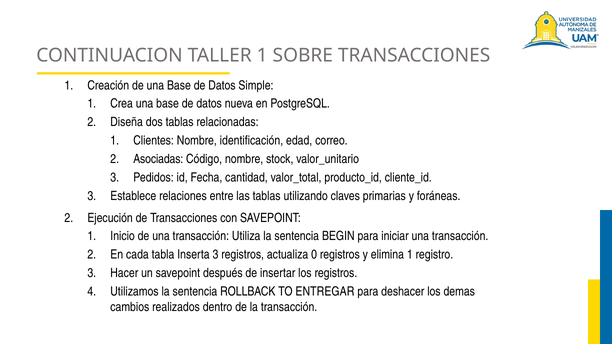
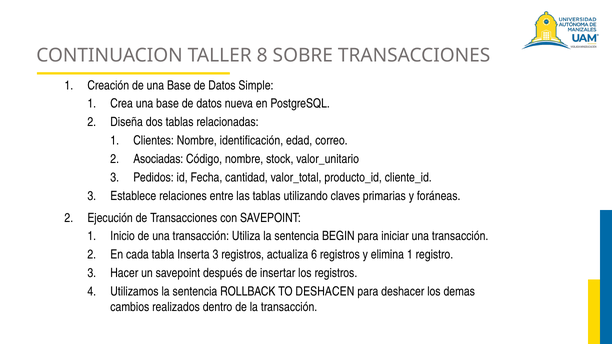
TALLER 1: 1 -> 8
0: 0 -> 6
ENTREGAR: ENTREGAR -> DESHACEN
